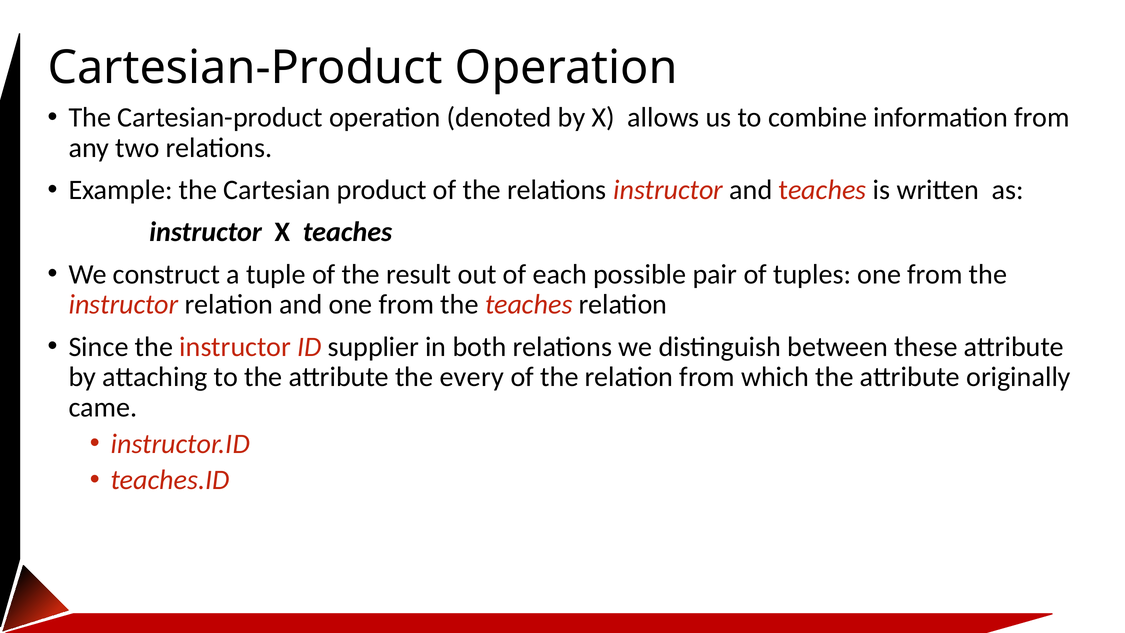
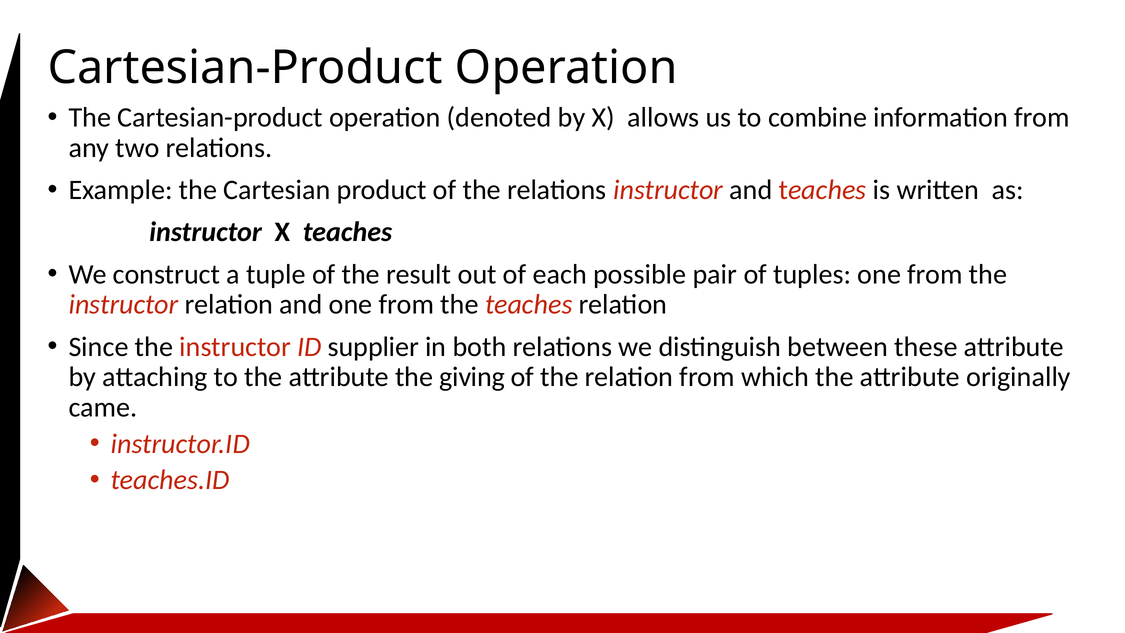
every: every -> giving
